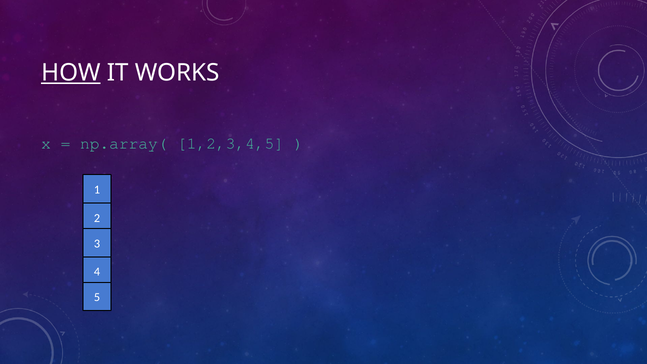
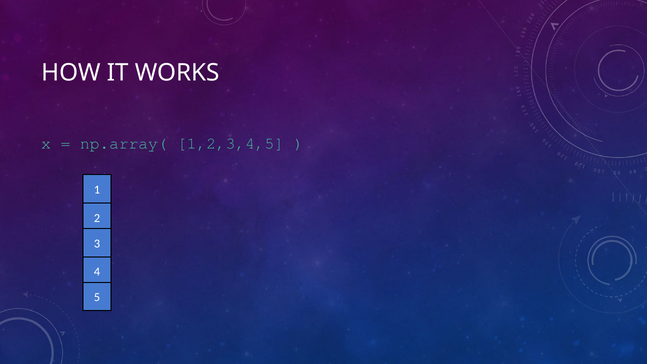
HOW underline: present -> none
